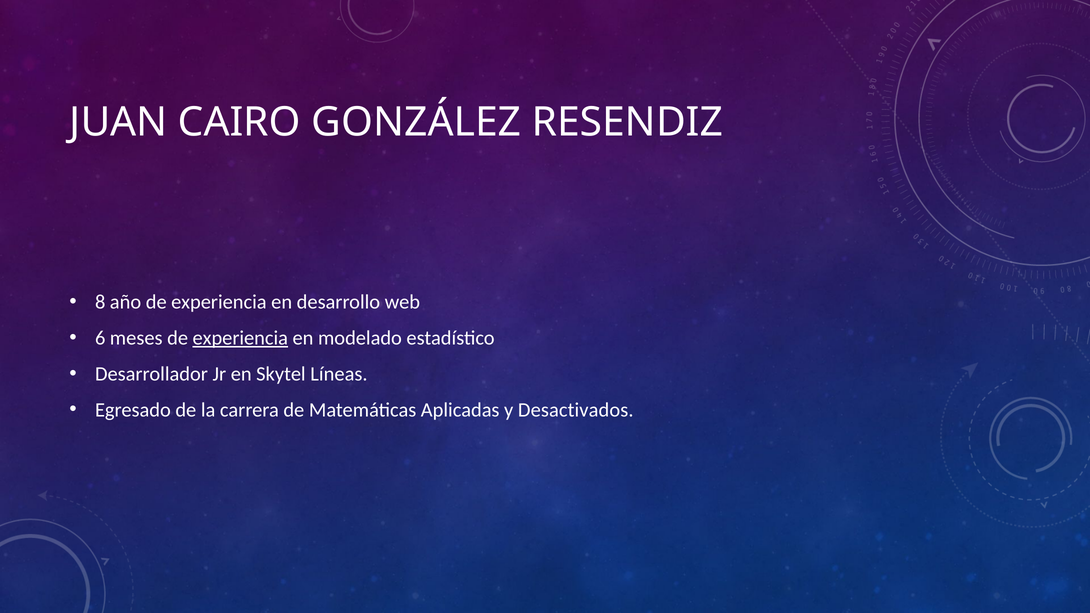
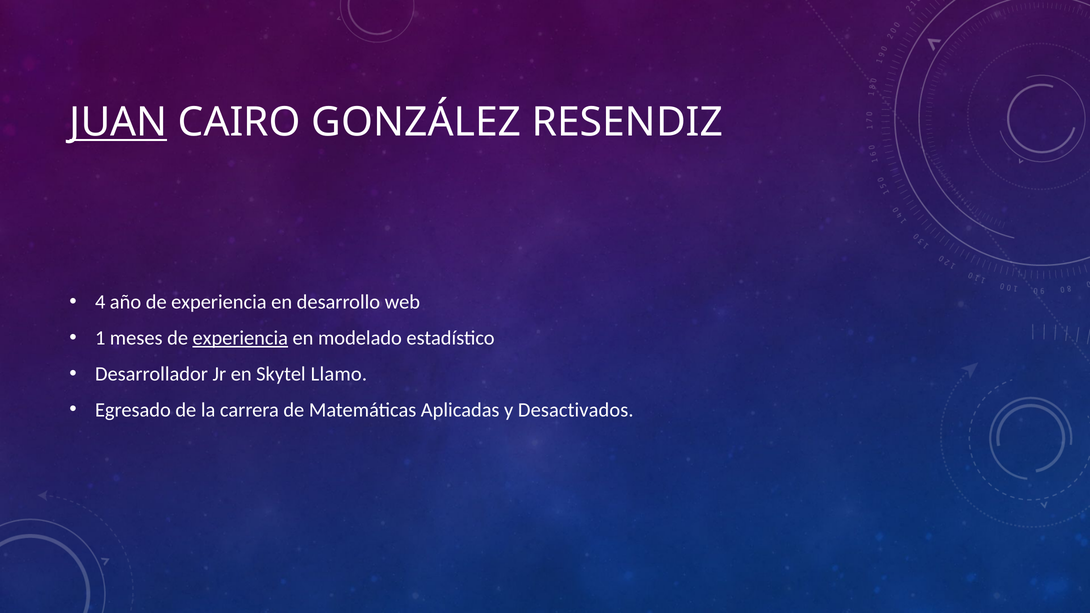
JUAN underline: none -> present
8: 8 -> 4
6: 6 -> 1
Líneas: Líneas -> Llamo
